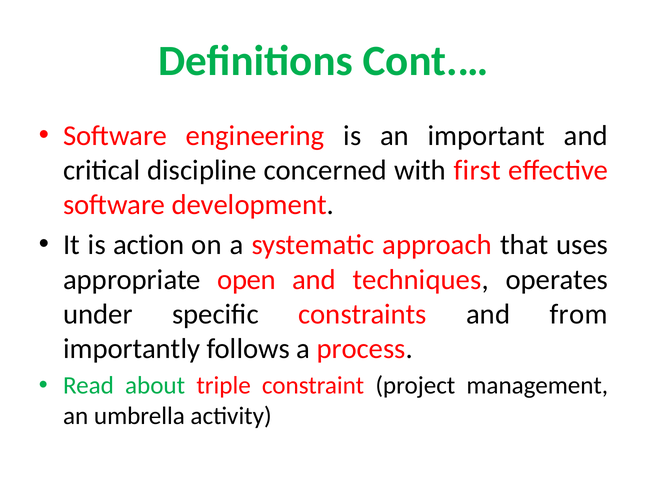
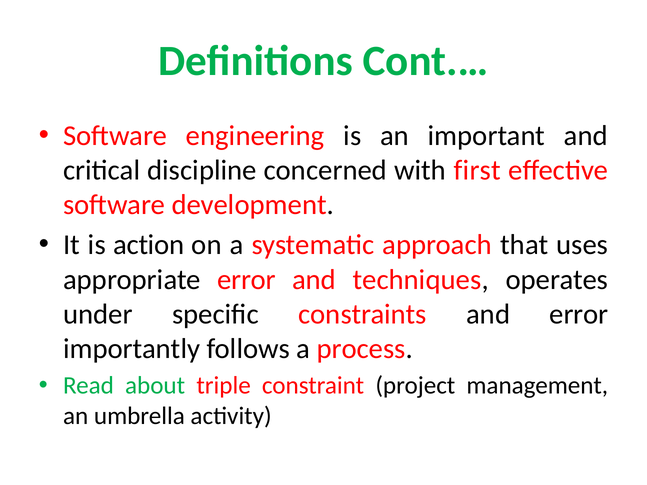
appropriate open: open -> error
and from: from -> error
